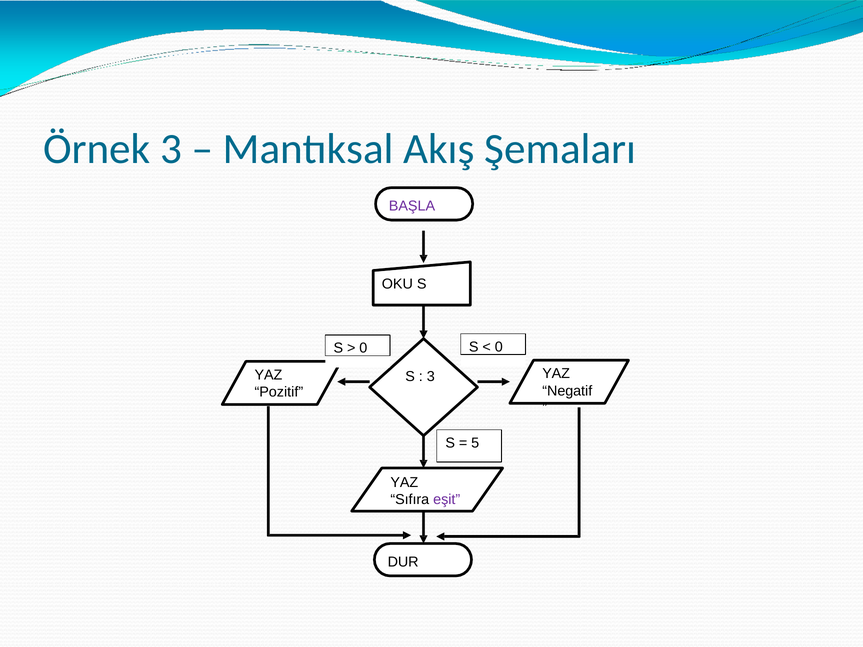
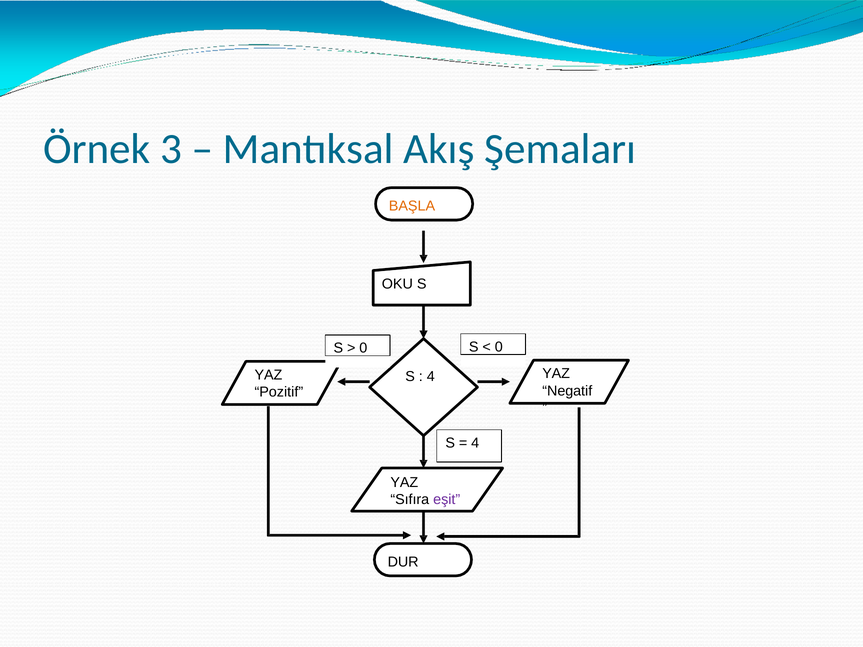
BAŞLA colour: purple -> orange
3 at (431, 377): 3 -> 4
5 at (475, 443): 5 -> 4
